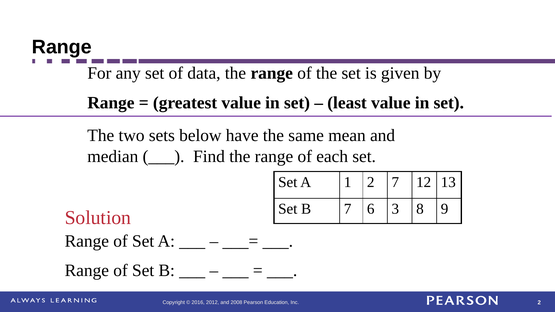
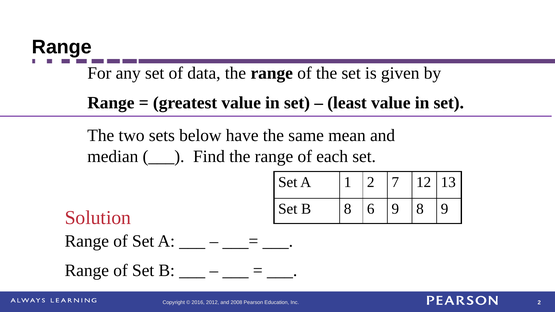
B 7: 7 -> 8
6 3: 3 -> 9
